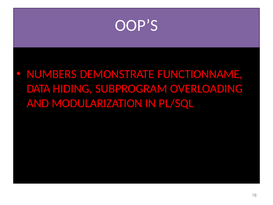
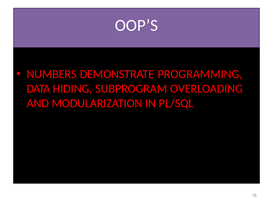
FUNCTIONNAME: FUNCTIONNAME -> PROGRAMMING
